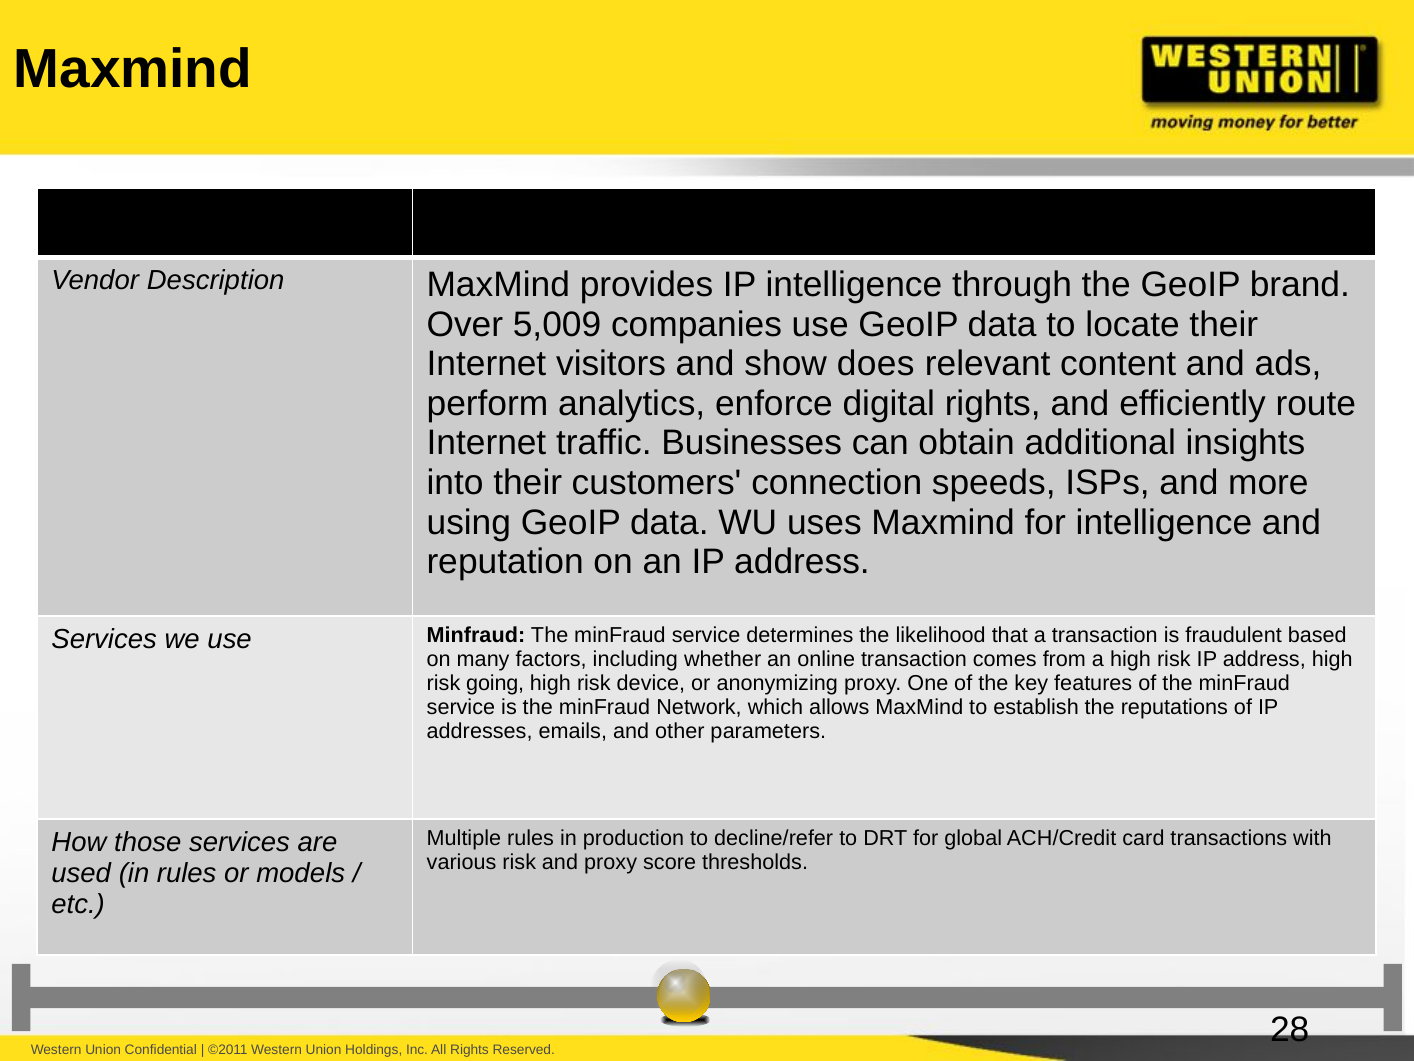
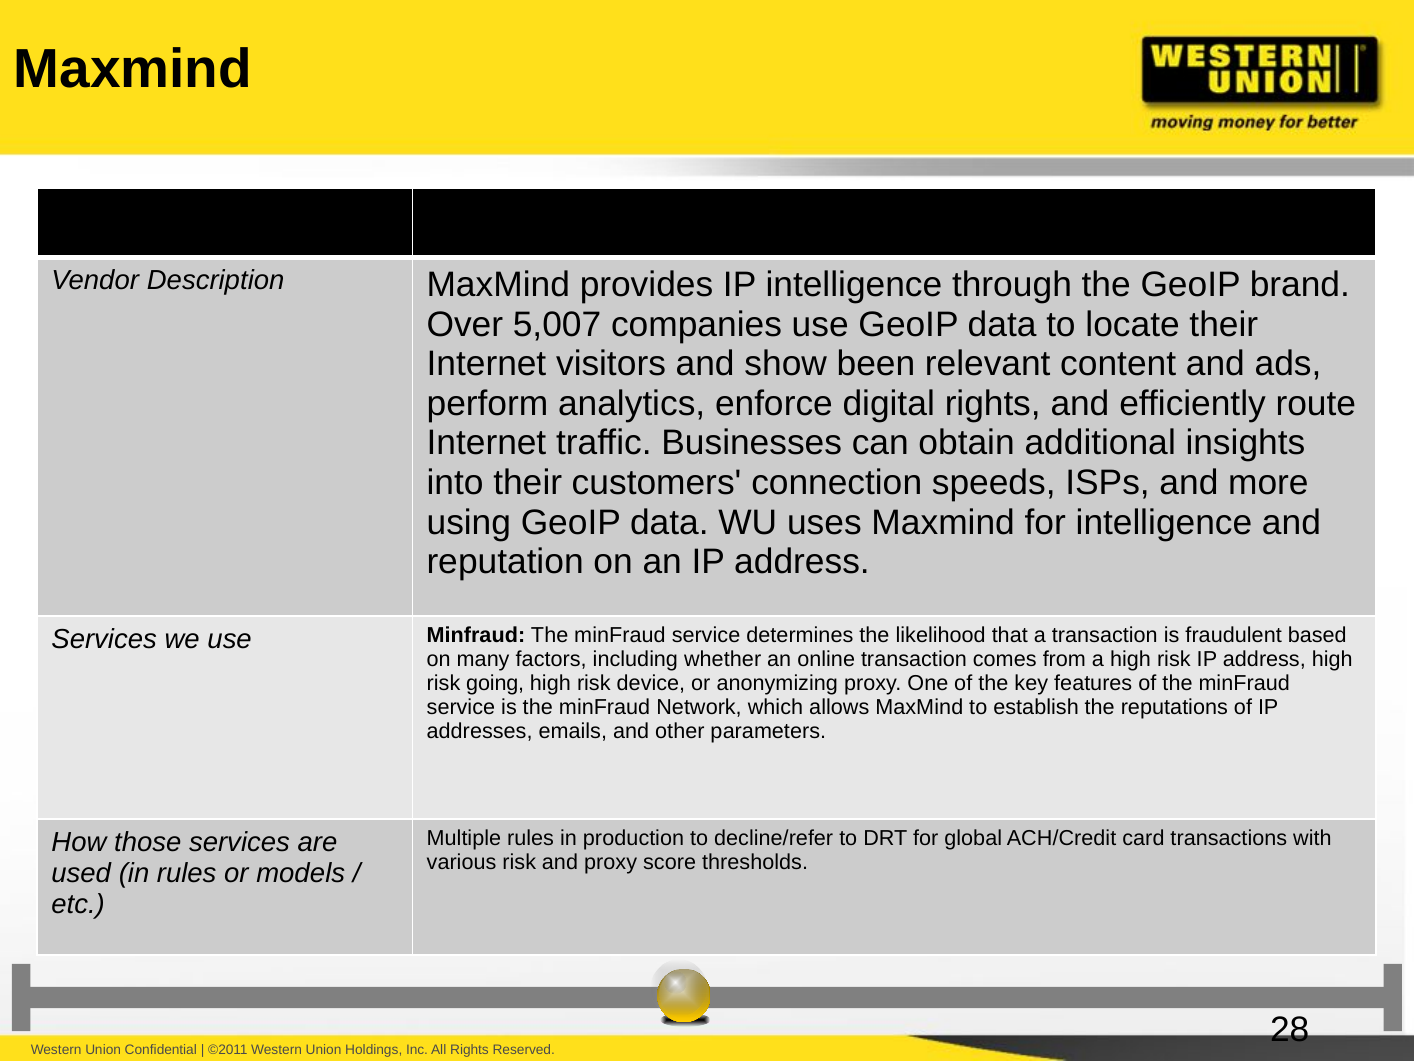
5,009: 5,009 -> 5,007
does: does -> been
